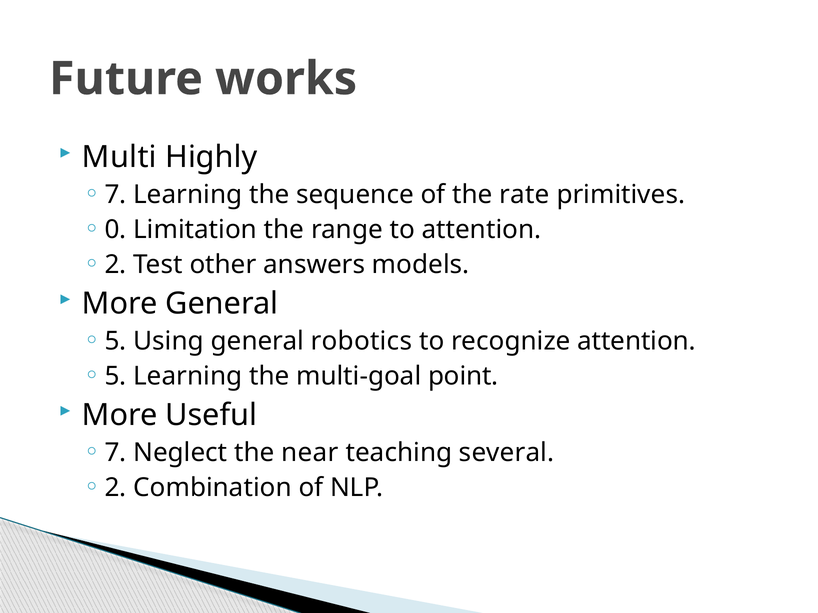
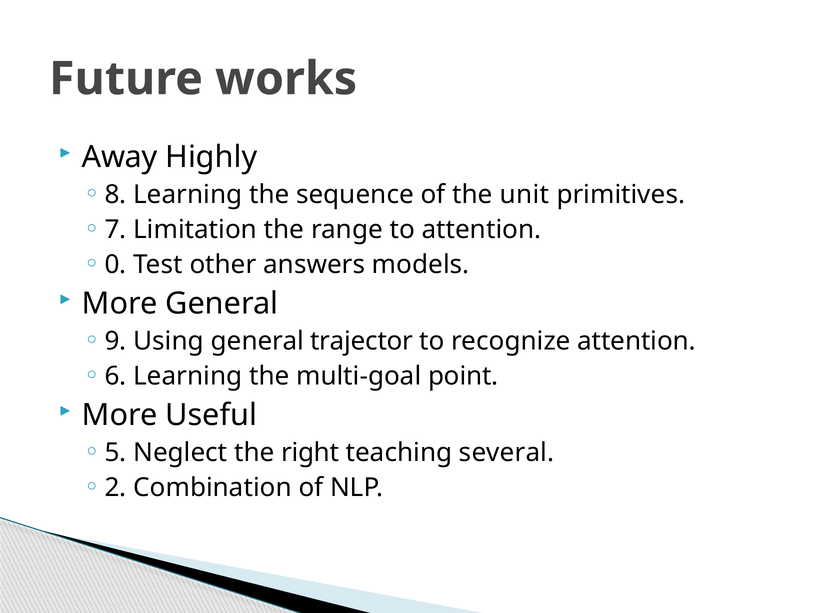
Multi: Multi -> Away
7 at (116, 195): 7 -> 8
rate: rate -> unit
0: 0 -> 7
2 at (116, 265): 2 -> 0
5 at (116, 341): 5 -> 9
robotics: robotics -> trajector
5 at (116, 376): 5 -> 6
7 at (116, 453): 7 -> 5
near: near -> right
